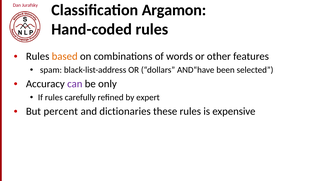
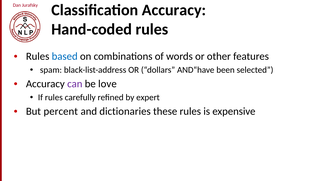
Classification Argamon: Argamon -> Accuracy
based colour: orange -> blue
only: only -> love
